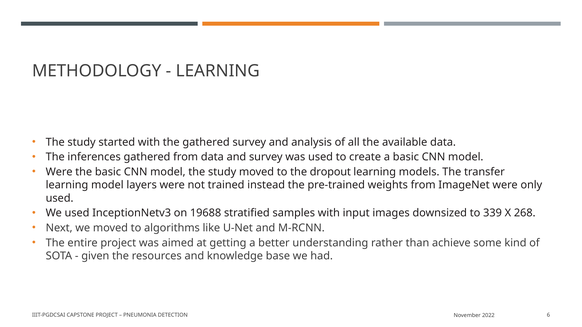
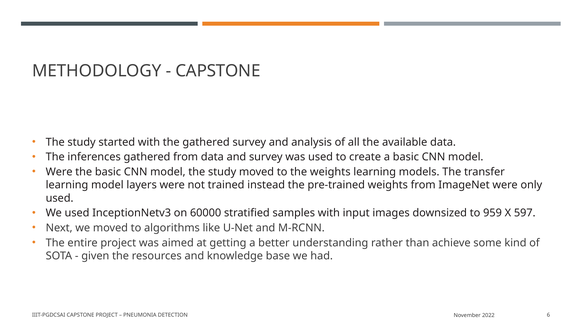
LEARNING at (218, 71): LEARNING -> CAPSTONE
the dropout: dropout -> weights
19688: 19688 -> 60000
339: 339 -> 959
268: 268 -> 597
